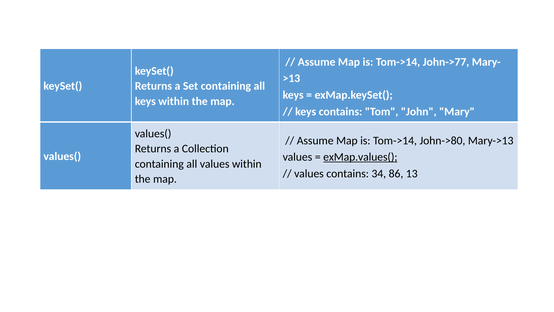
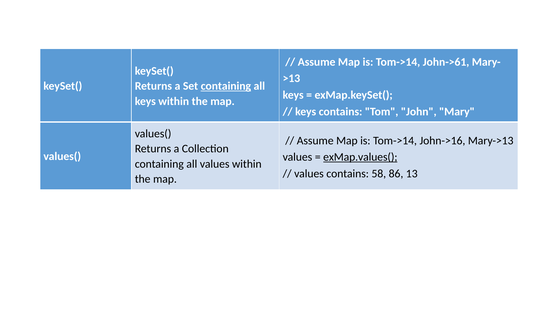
John->77: John->77 -> John->61
containing at (226, 86) underline: none -> present
John->80: John->80 -> John->16
34: 34 -> 58
